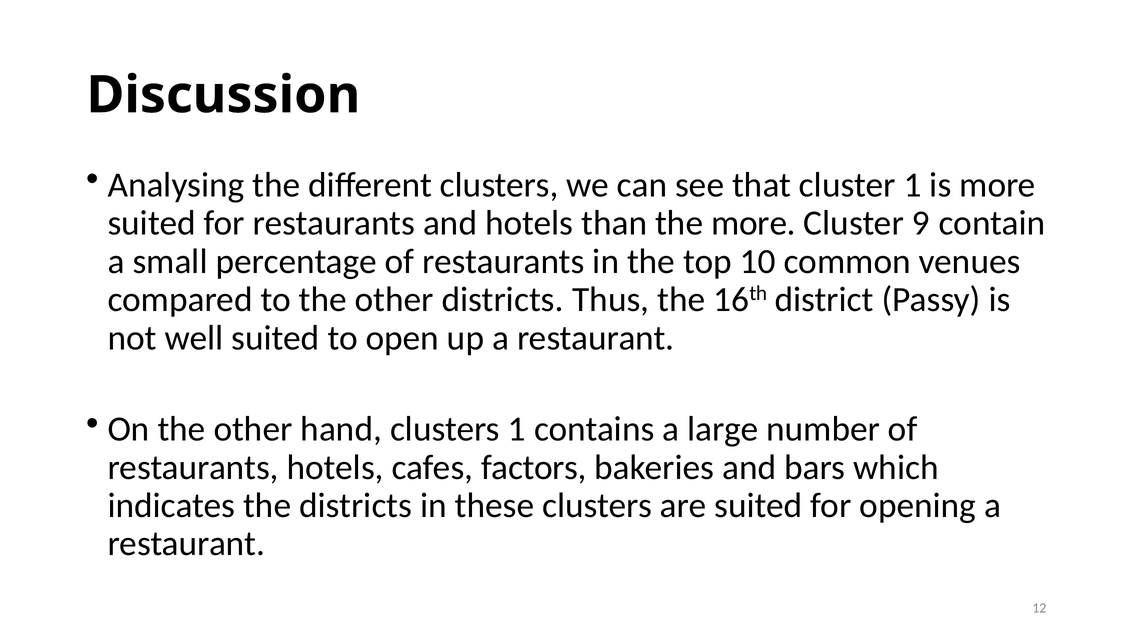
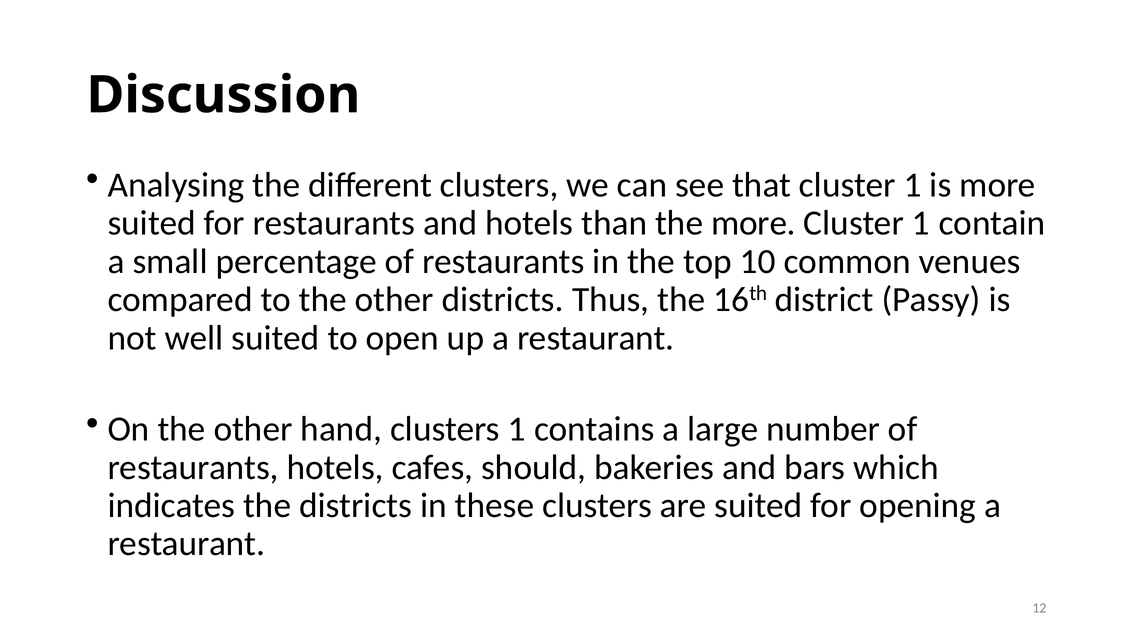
9 at (921, 223): 9 -> 1
factors: factors -> should
